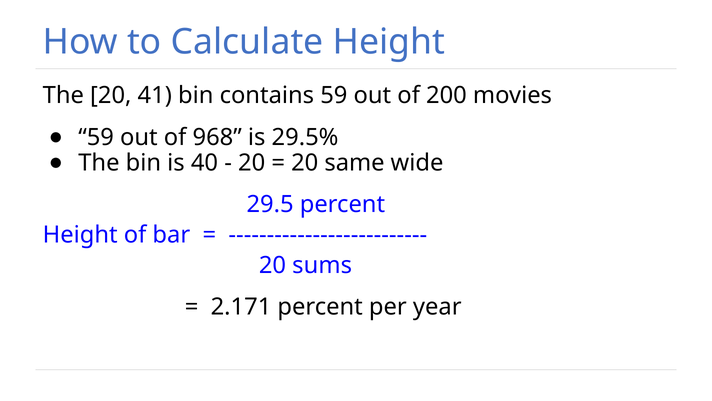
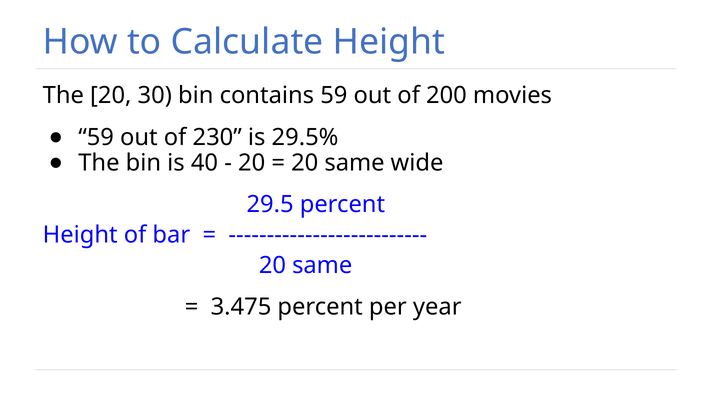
41: 41 -> 30
968: 968 -> 230
sums at (322, 265): sums -> same
2.171: 2.171 -> 3.475
